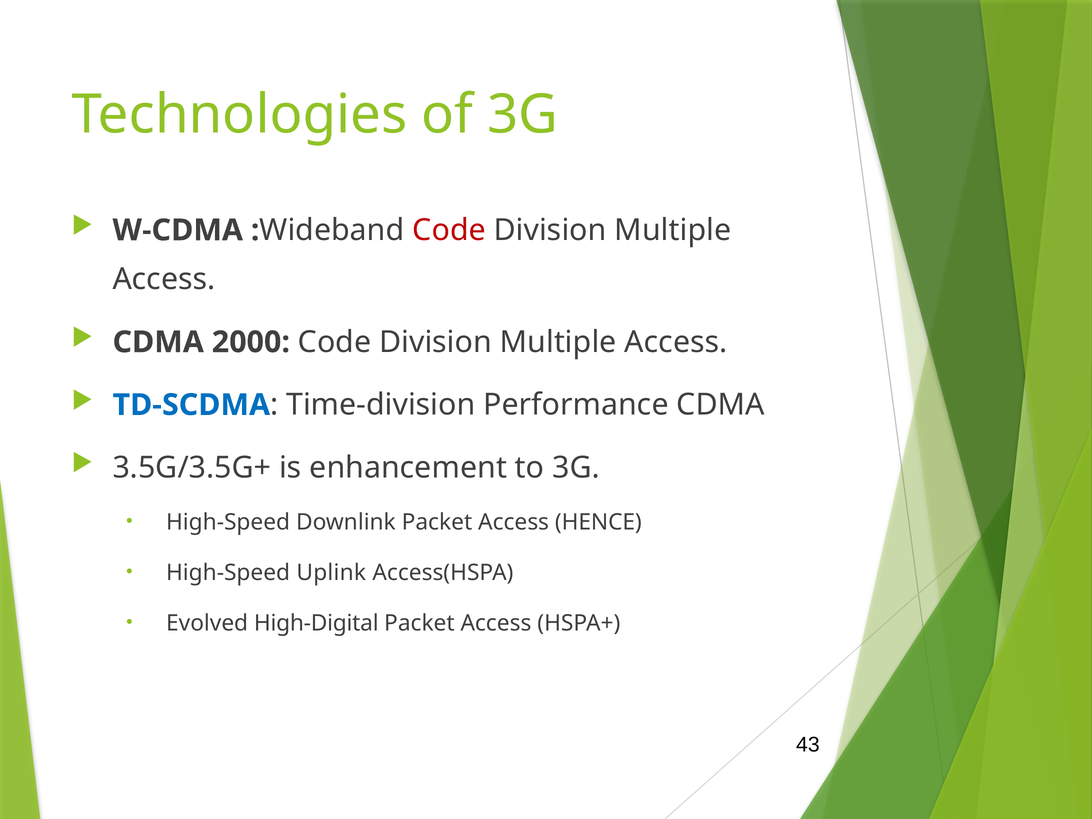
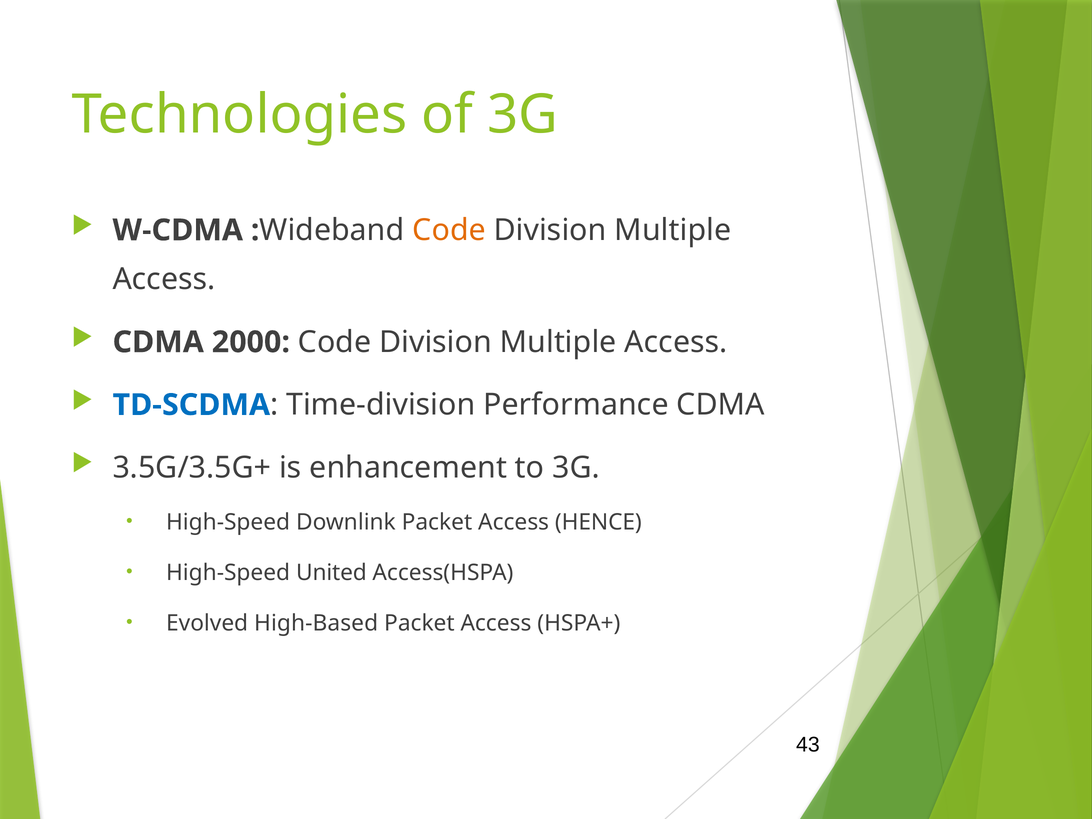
Code at (449, 230) colour: red -> orange
Uplink: Uplink -> United
High-Digital: High-Digital -> High-Based
